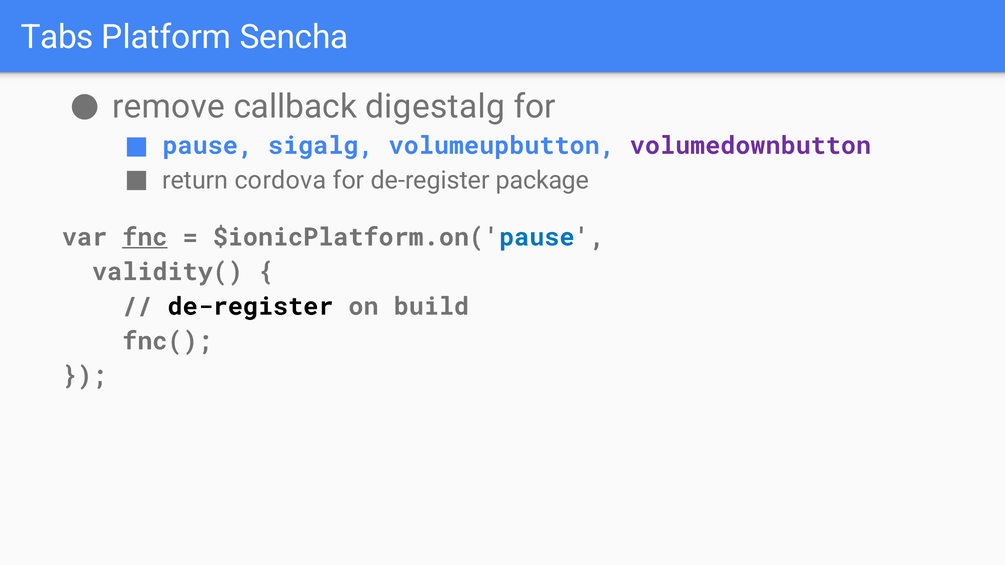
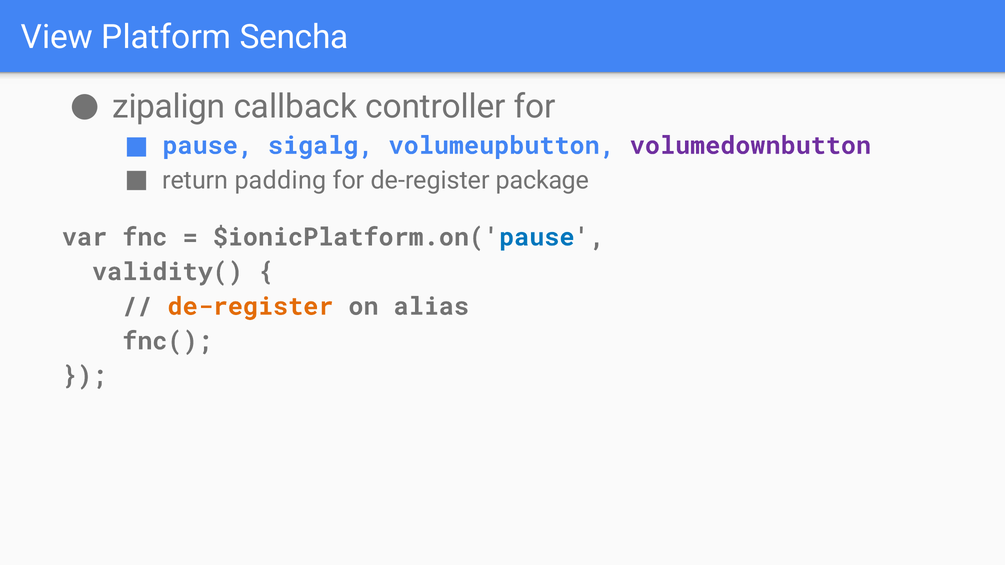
Tabs: Tabs -> View
remove: remove -> zipalign
digestalg: digestalg -> controller
cordova: cordova -> padding
fnc underline: present -> none
de-register at (250, 307) colour: black -> orange
build: build -> alias
